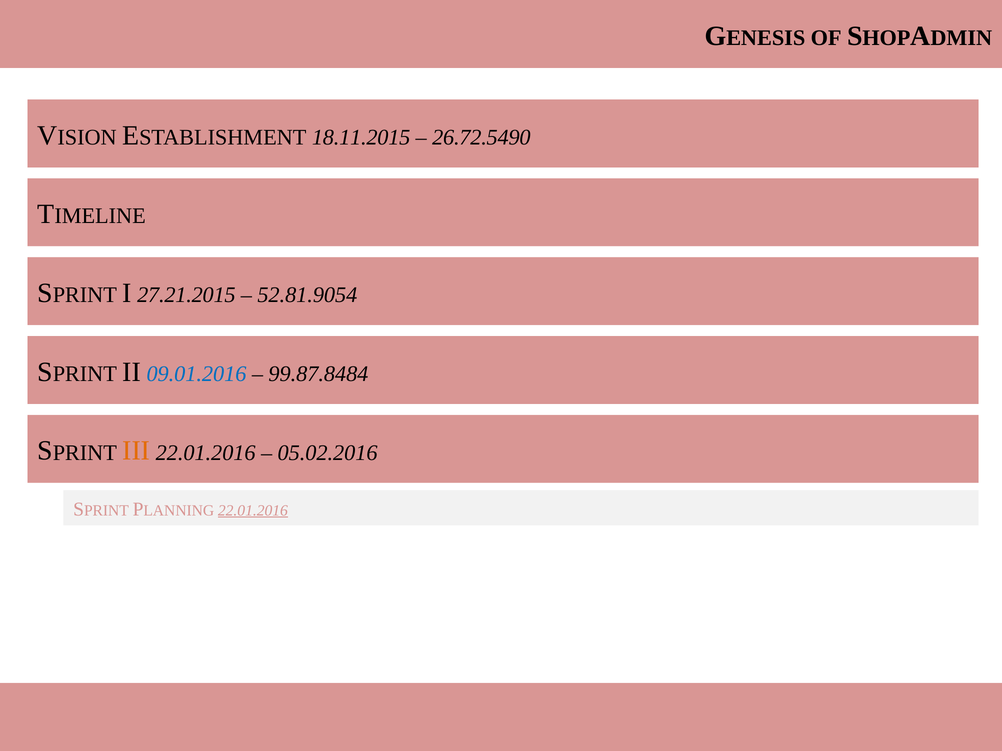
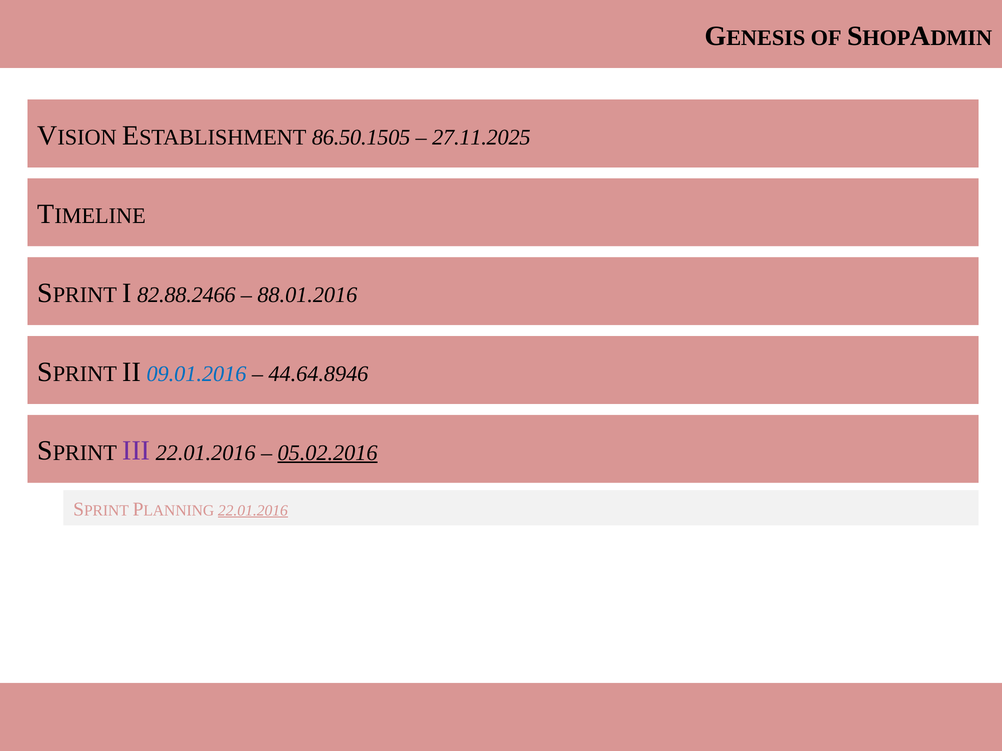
18.11.2015: 18.11.2015 -> 86.50.1505
26.72.5490: 26.72.5490 -> 27.11.2025
27.21.2015: 27.21.2015 -> 82.88.2466
52.81.9054: 52.81.9054 -> 88.01.2016
99.87.8484: 99.87.8484 -> 44.64.8946
III colour: orange -> purple
05.02.2016 underline: none -> present
